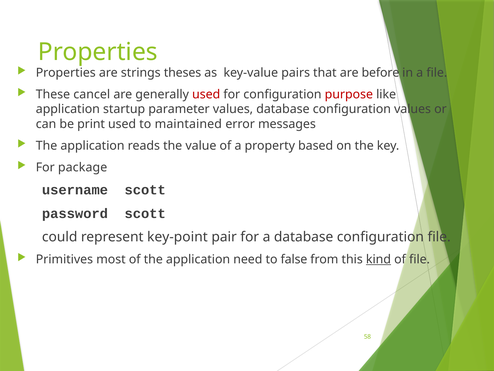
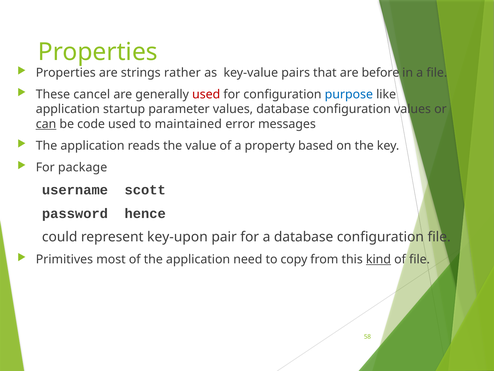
theses: theses -> rather
purpose colour: red -> blue
can underline: none -> present
print: print -> code
password scott: scott -> hence
key-point: key-point -> key-upon
false: false -> copy
